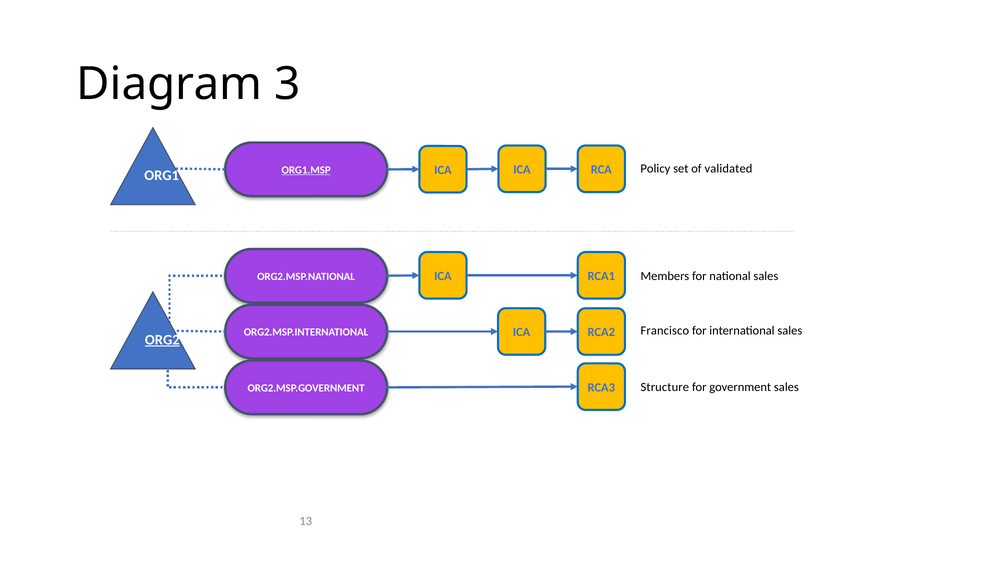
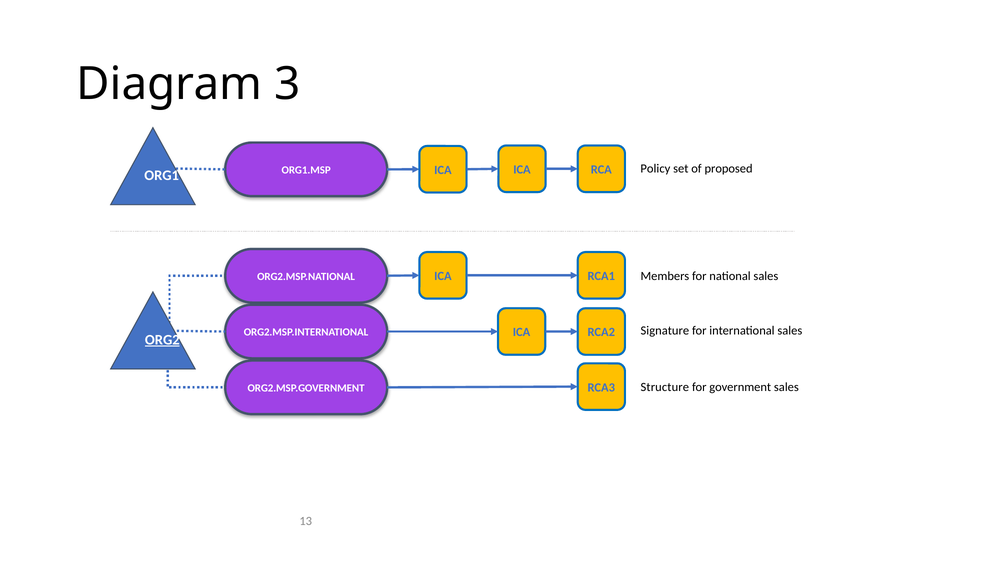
validated: validated -> proposed
ORG1.MSP underline: present -> none
Francisco: Francisco -> Signature
